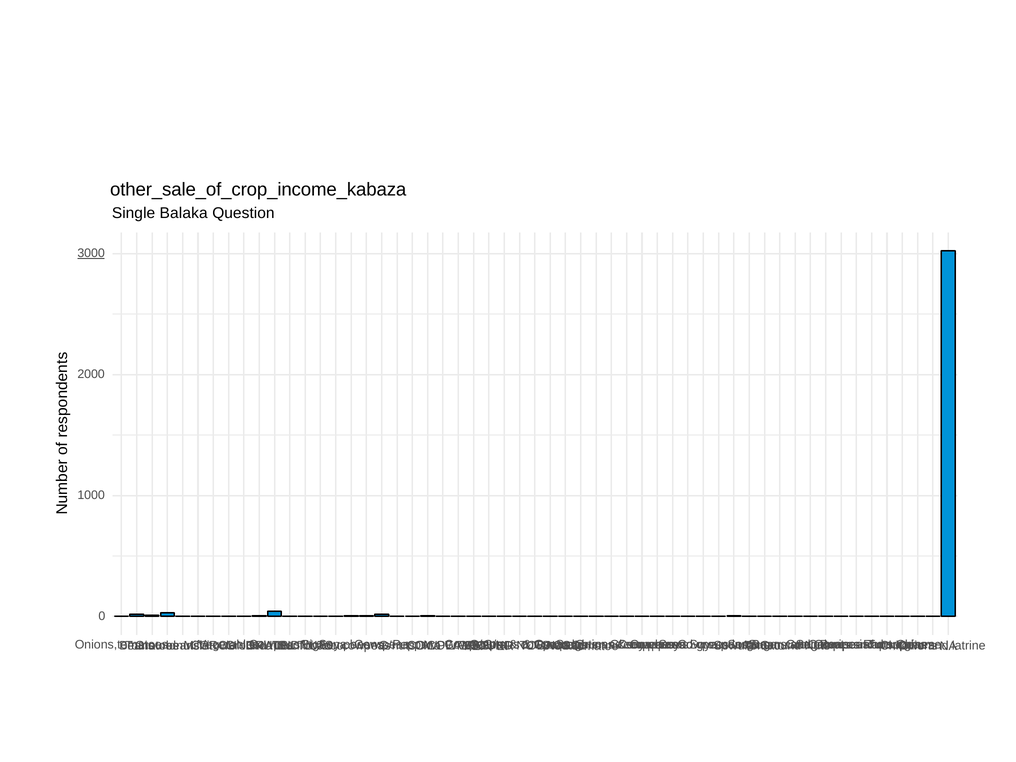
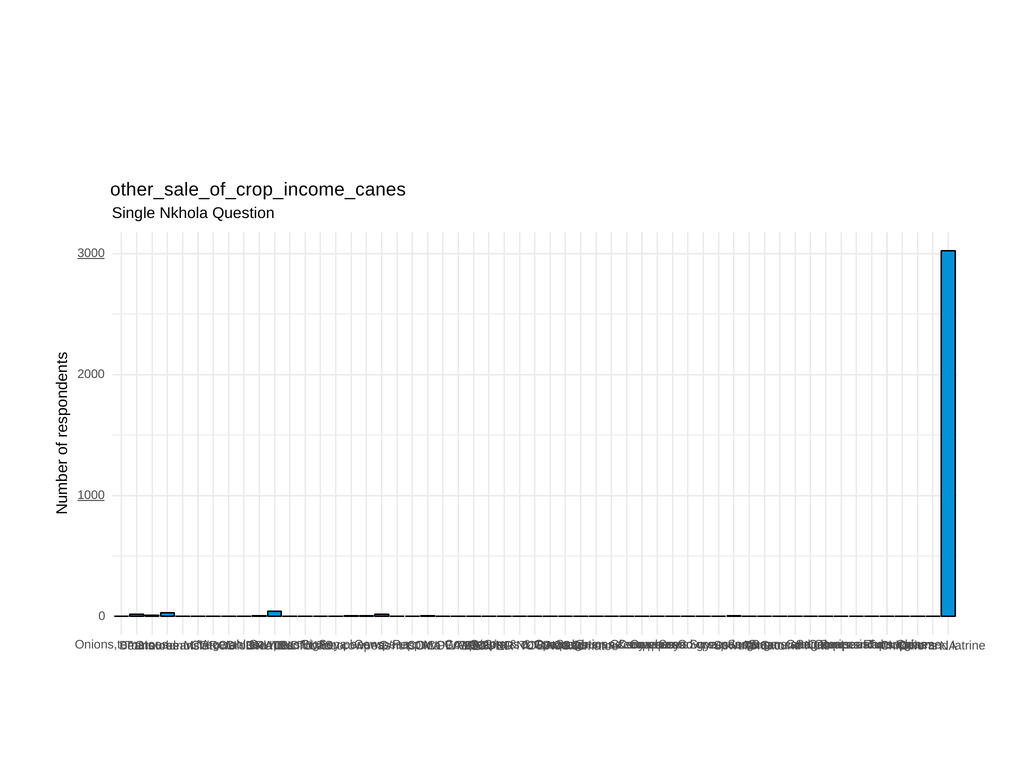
other_sale_of_crop_income_kabaza: other_sale_of_crop_income_kabaza -> other_sale_of_crop_income_canes
Balaka: Balaka -> Nkhola
1000 underline: none -> present
